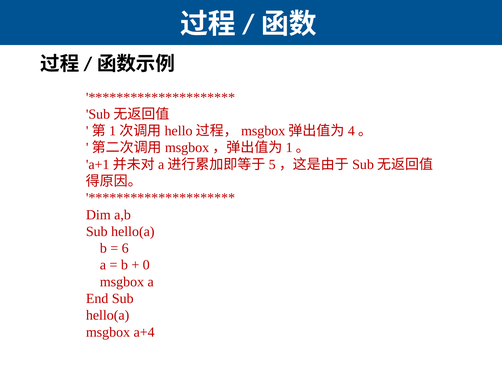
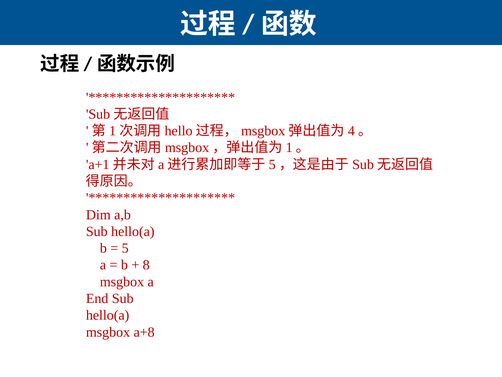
6: 6 -> 5
0: 0 -> 8
a+4: a+4 -> a+8
